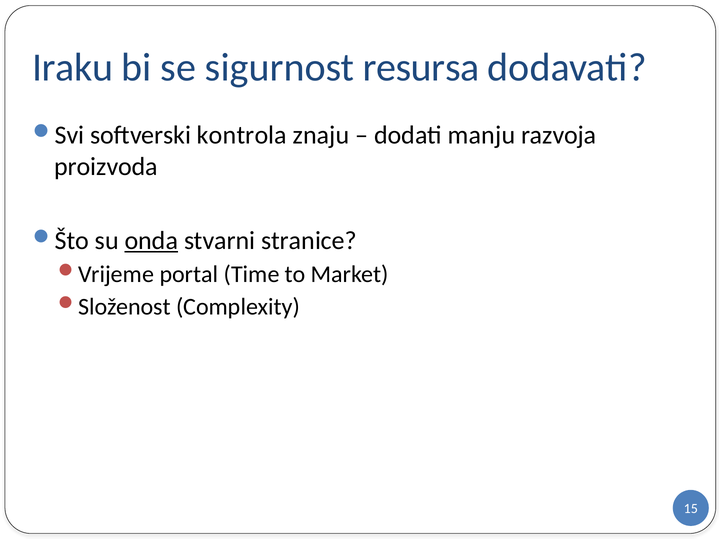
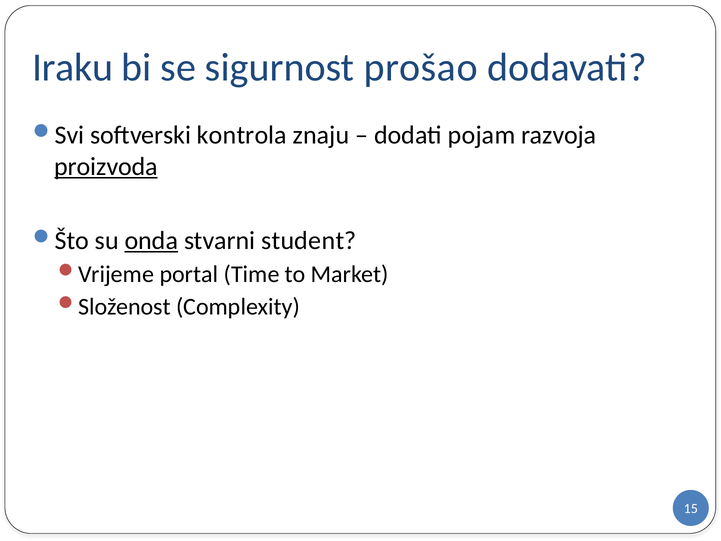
resursa: resursa -> prošao
manju: manju -> pojam
proizvoda underline: none -> present
stranice: stranice -> student
